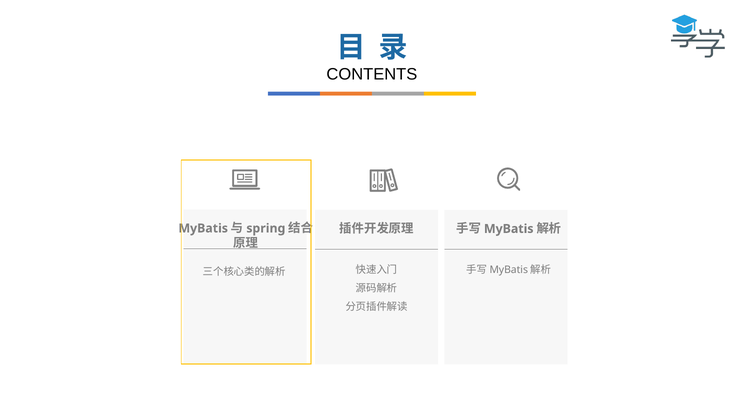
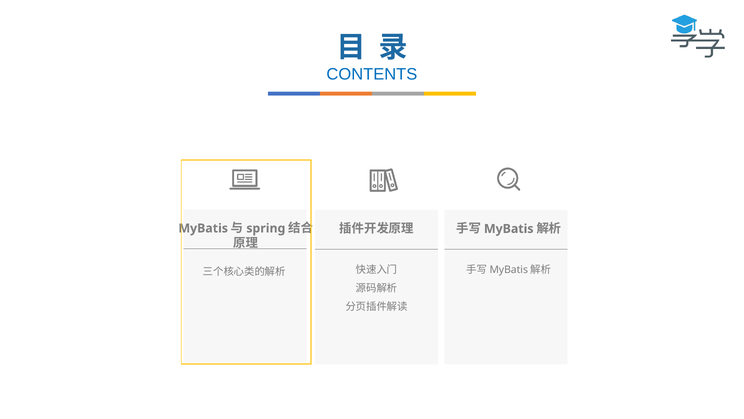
CONTENTS colour: black -> blue
